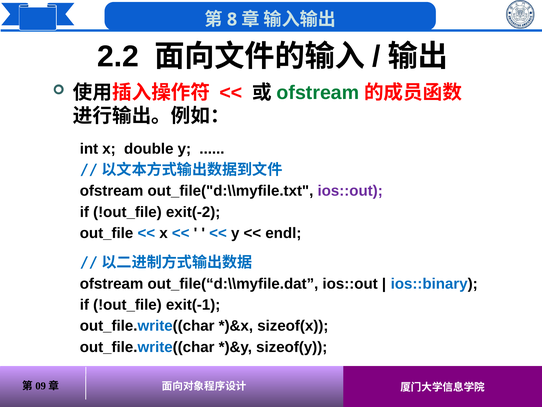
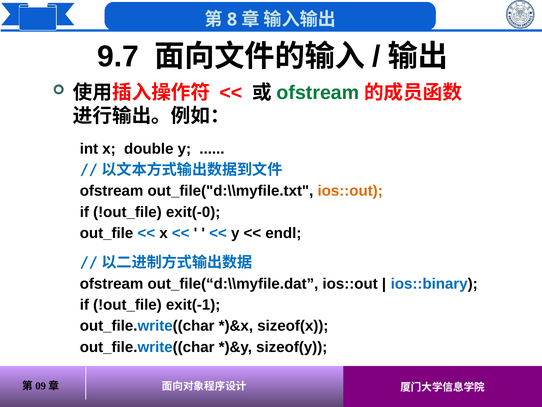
2.2: 2.2 -> 9.7
ios::out at (350, 191) colour: purple -> orange
exit(-2: exit(-2 -> exit(-0
